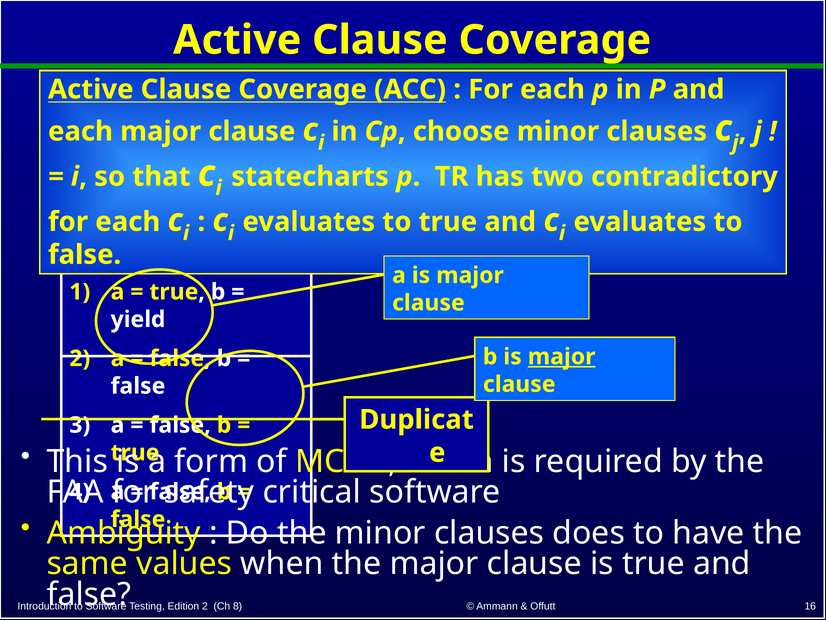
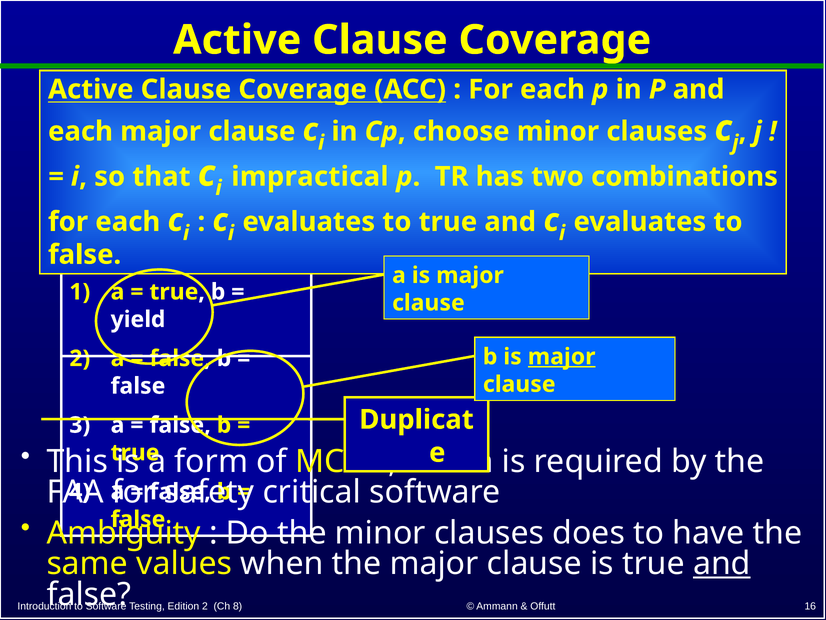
statecharts: statecharts -> impractical
contradictory: contradictory -> combinations
and at (722, 563) underline: none -> present
